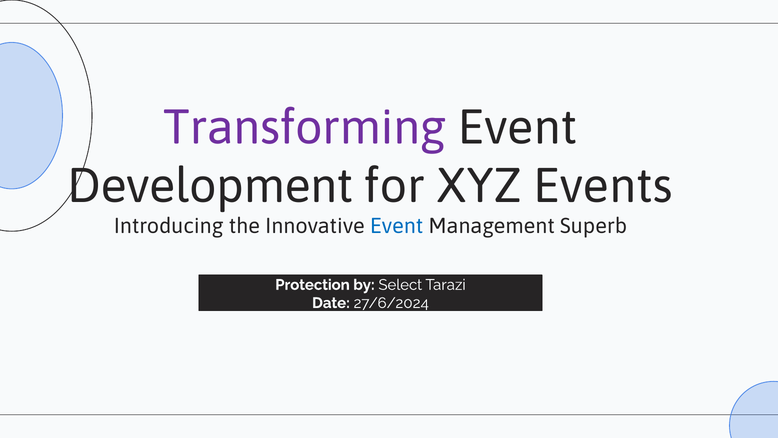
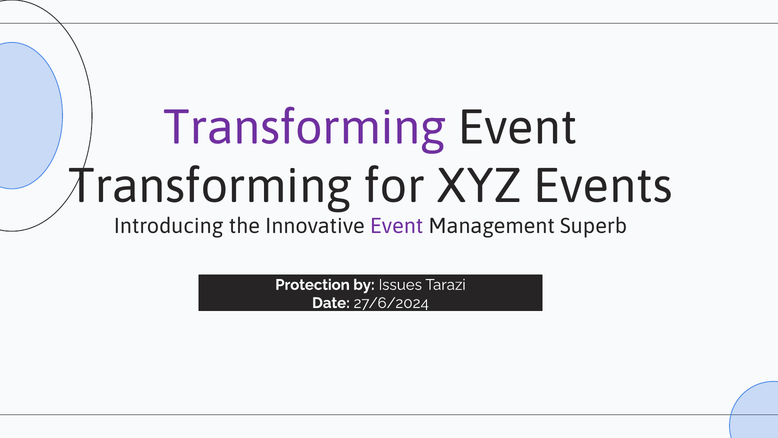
Development at (210, 186): Development -> Transforming
Event at (397, 226) colour: blue -> purple
Select: Select -> Issues
